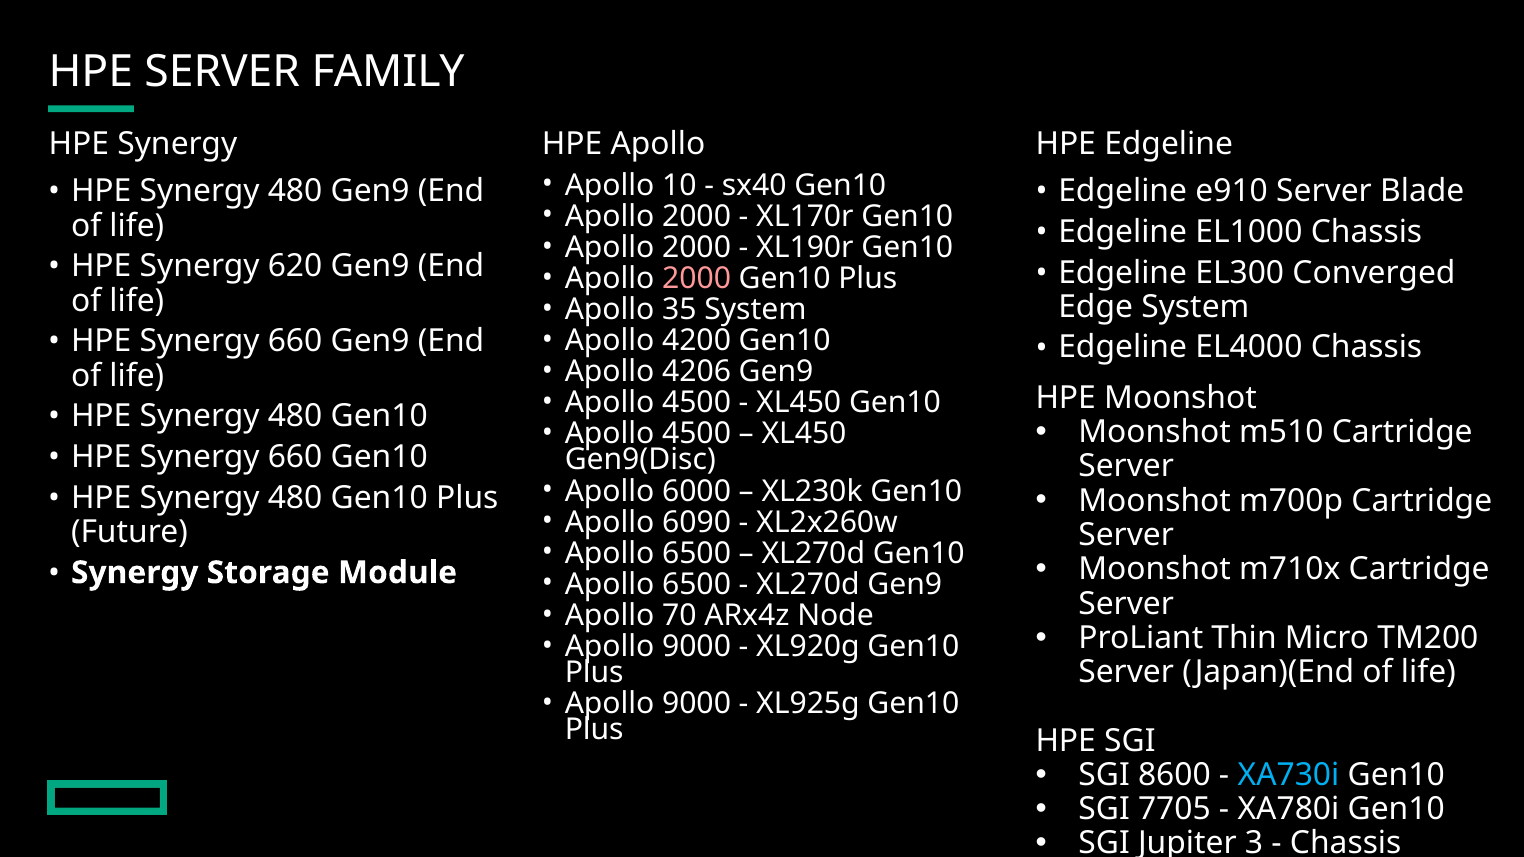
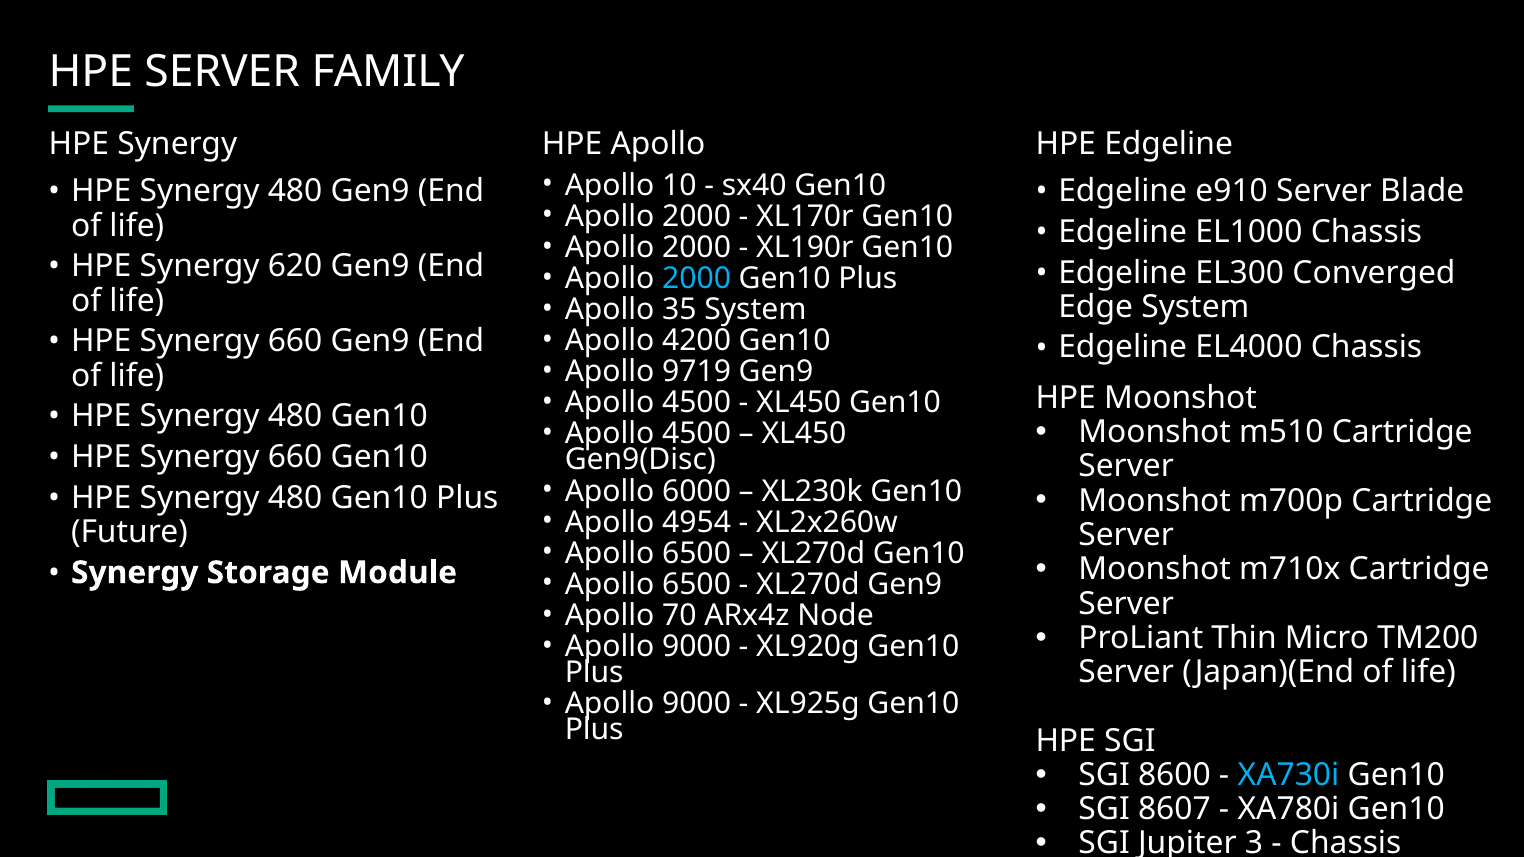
2000 at (697, 279) colour: pink -> light blue
4206: 4206 -> 9719
6090: 6090 -> 4954
7705: 7705 -> 8607
